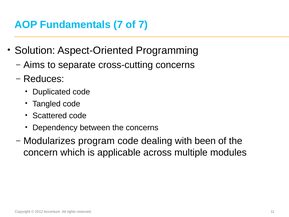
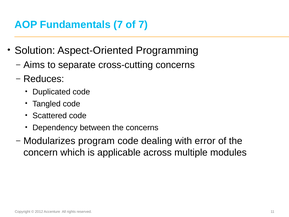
been: been -> error
